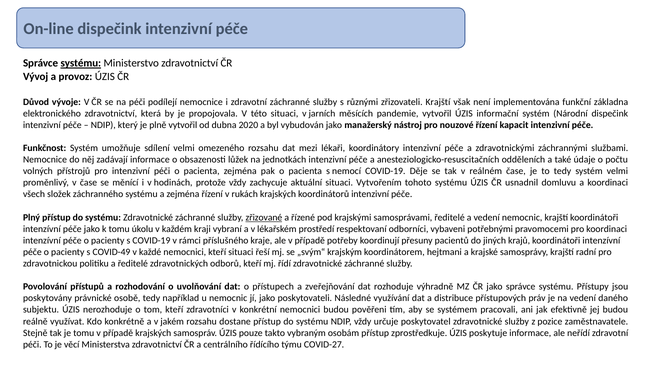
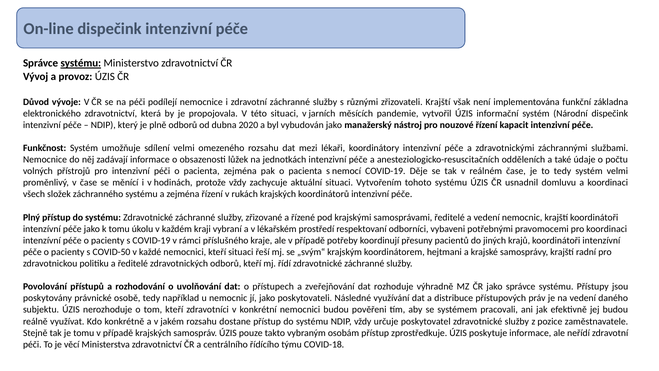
plně vytvořil: vytvořil -> odborů
zřizované underline: present -> none
COVID-49: COVID-49 -> COVID-50
COVID-27: COVID-27 -> COVID-18
